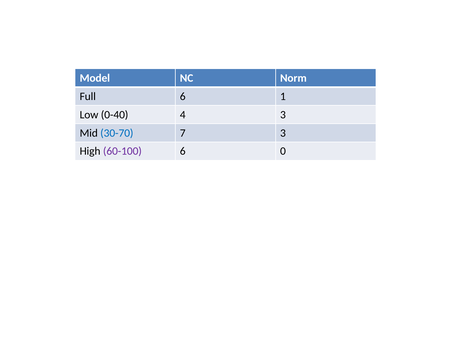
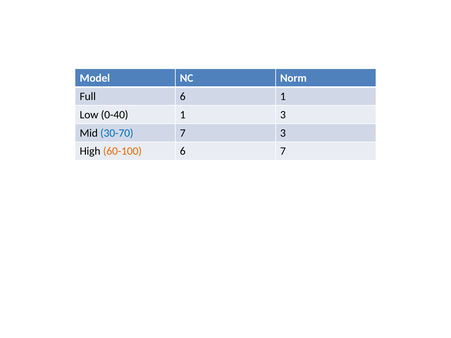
0-40 4: 4 -> 1
60-100 colour: purple -> orange
6 0: 0 -> 7
